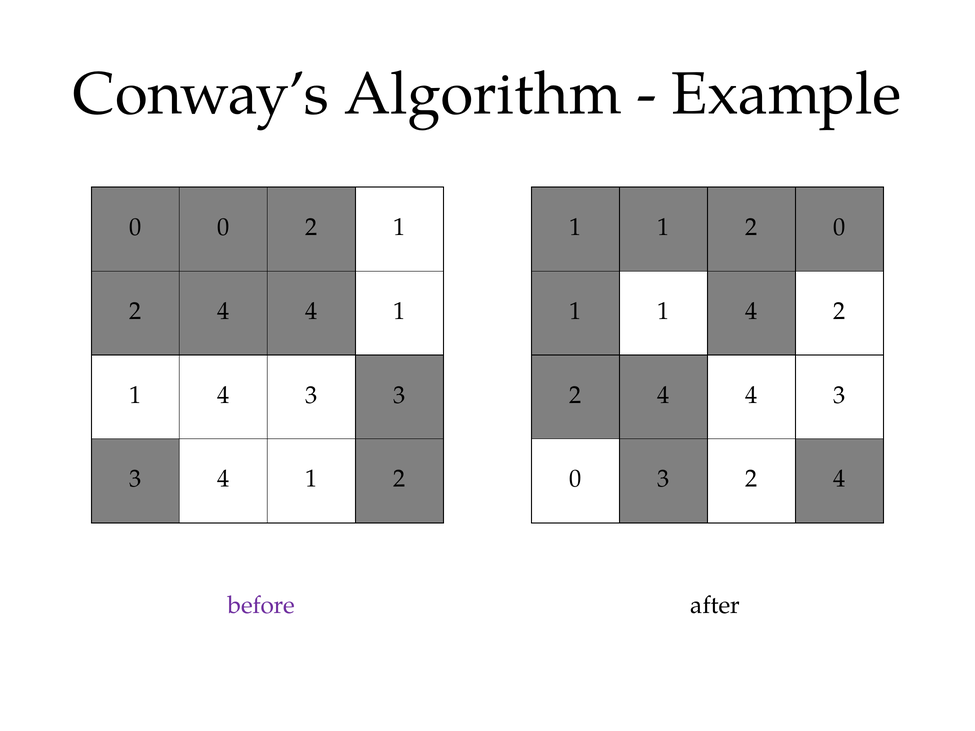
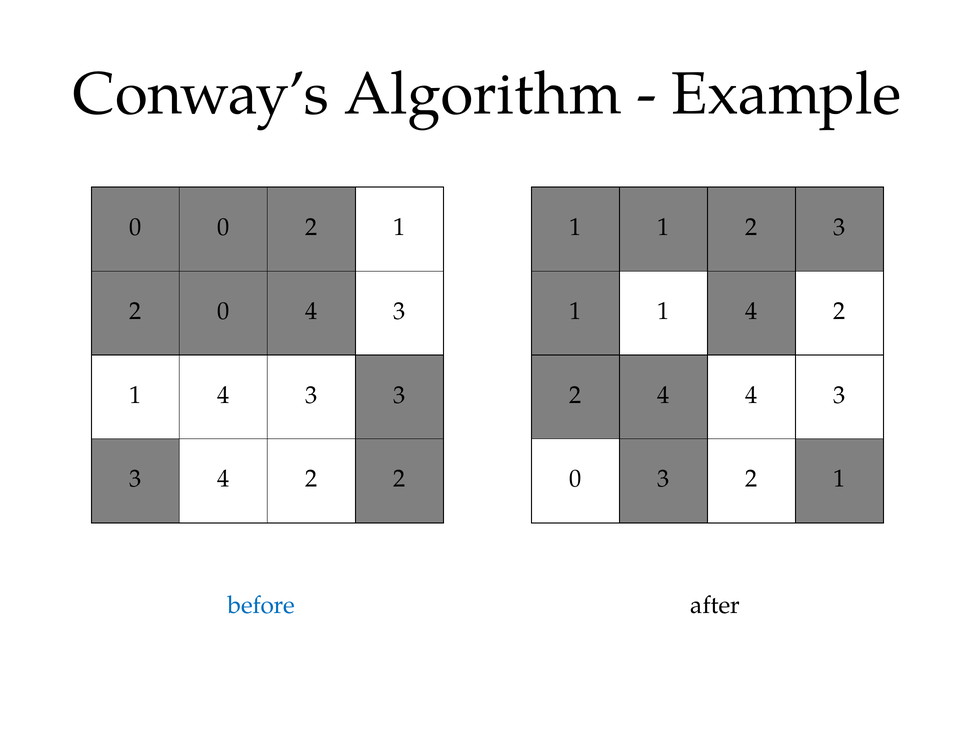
1 1 2 0: 0 -> 3
4 at (223, 311): 4 -> 0
1 at (399, 311): 1 -> 3
3 4 1: 1 -> 2
0 3 2 4: 4 -> 1
before colour: purple -> blue
